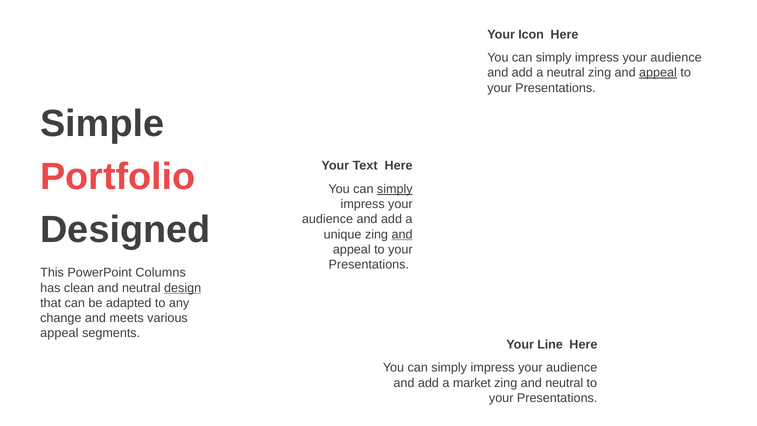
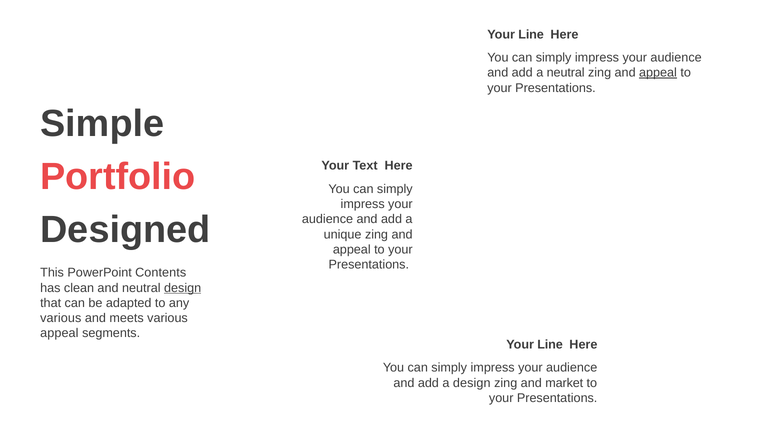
Icon at (531, 34): Icon -> Line
simply at (395, 189) underline: present -> none
and at (402, 234) underline: present -> none
Columns: Columns -> Contents
change at (61, 318): change -> various
a market: market -> design
zing and neutral: neutral -> market
